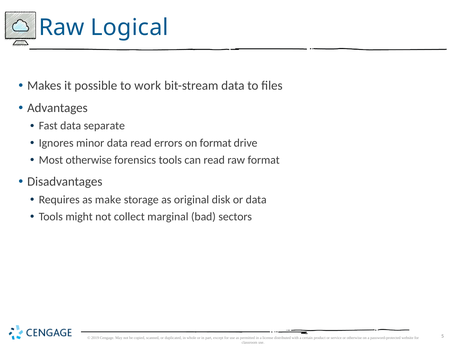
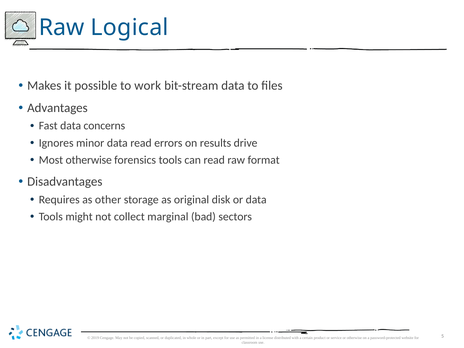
separate: separate -> concerns
on format: format -> results
make: make -> other
